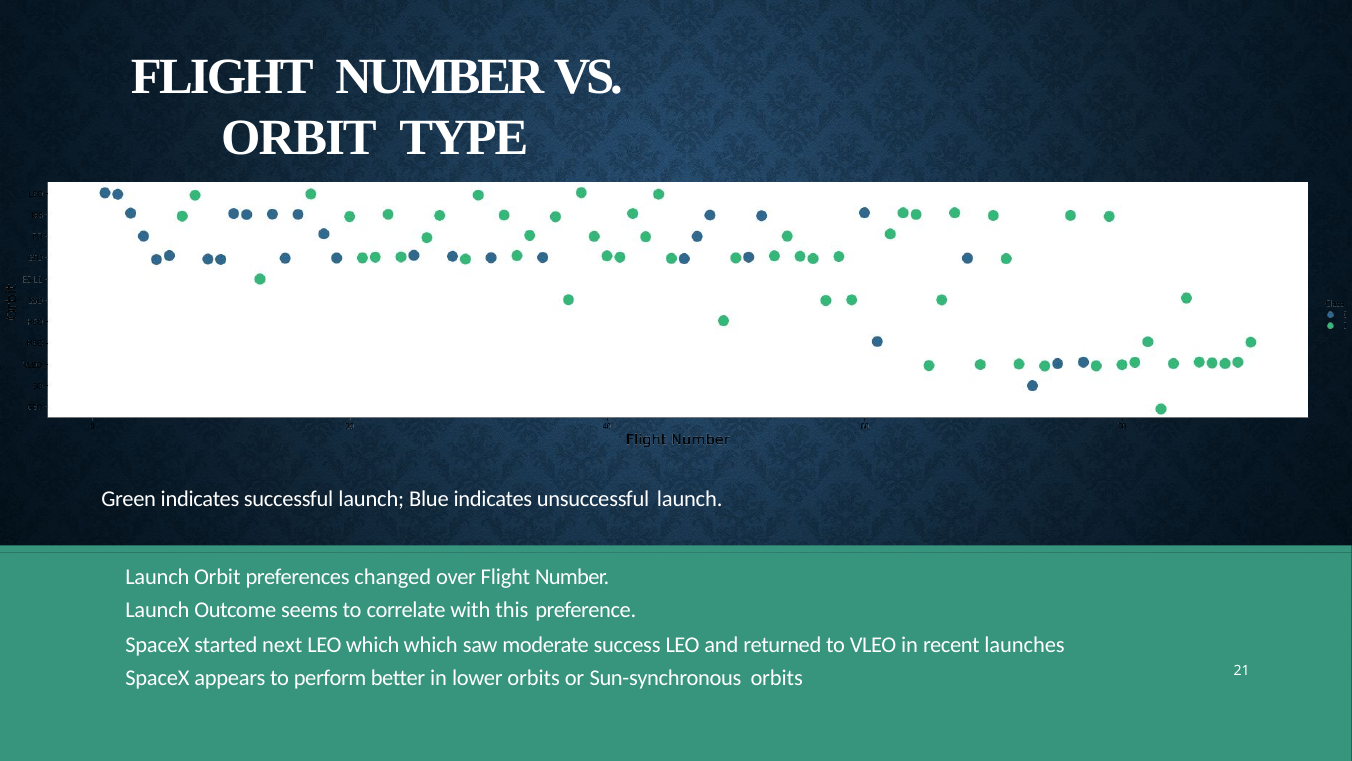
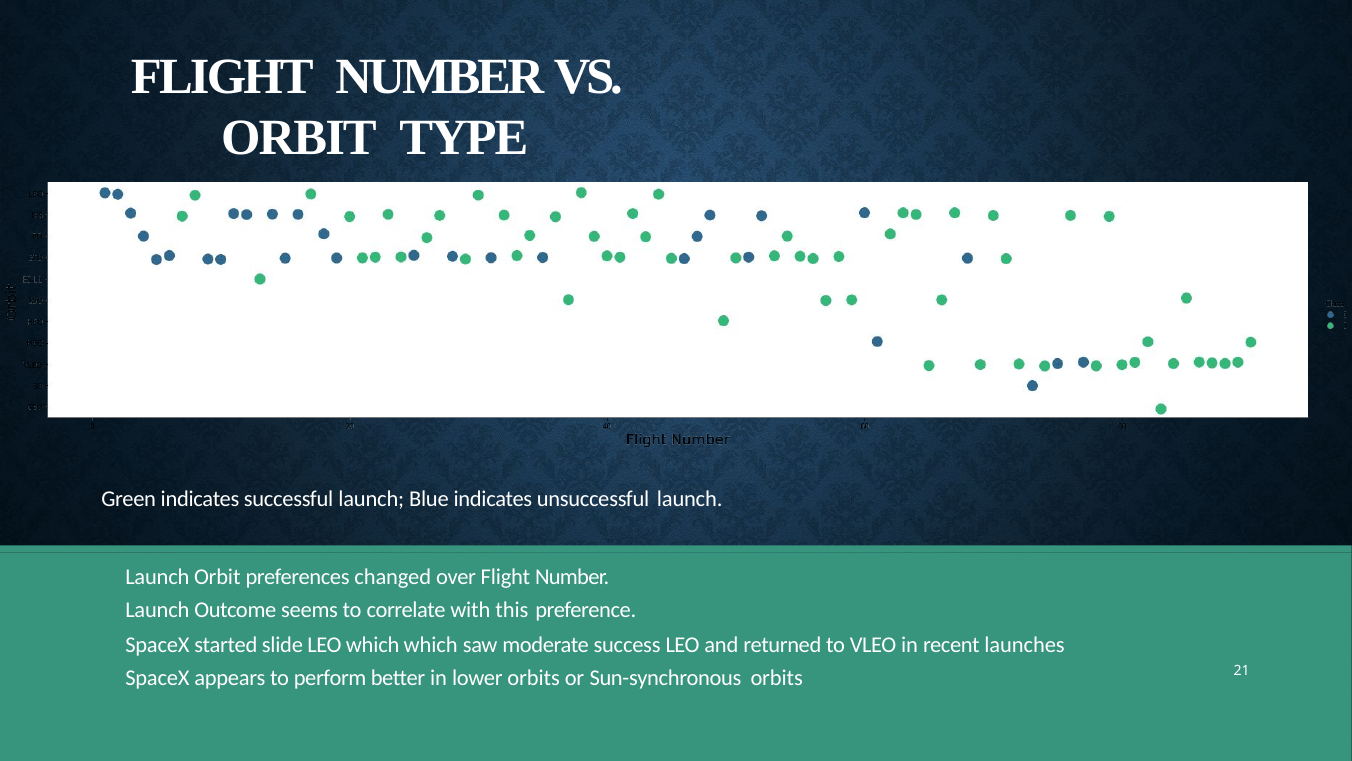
next: next -> slide
